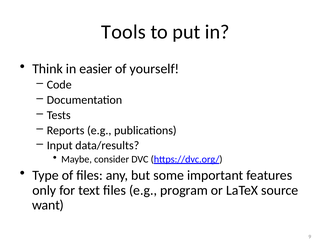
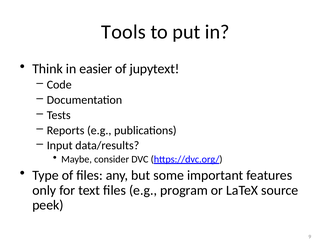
yourself: yourself -> jupytext
want: want -> peek
